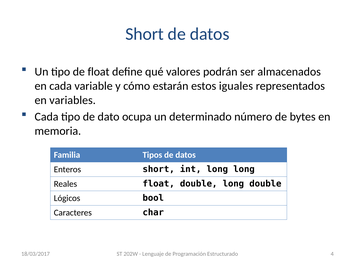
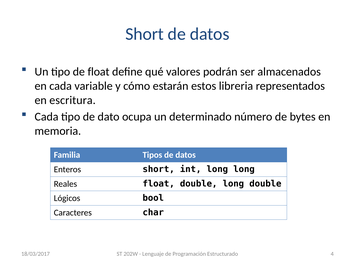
iguales: iguales -> libreria
variables: variables -> escritura
